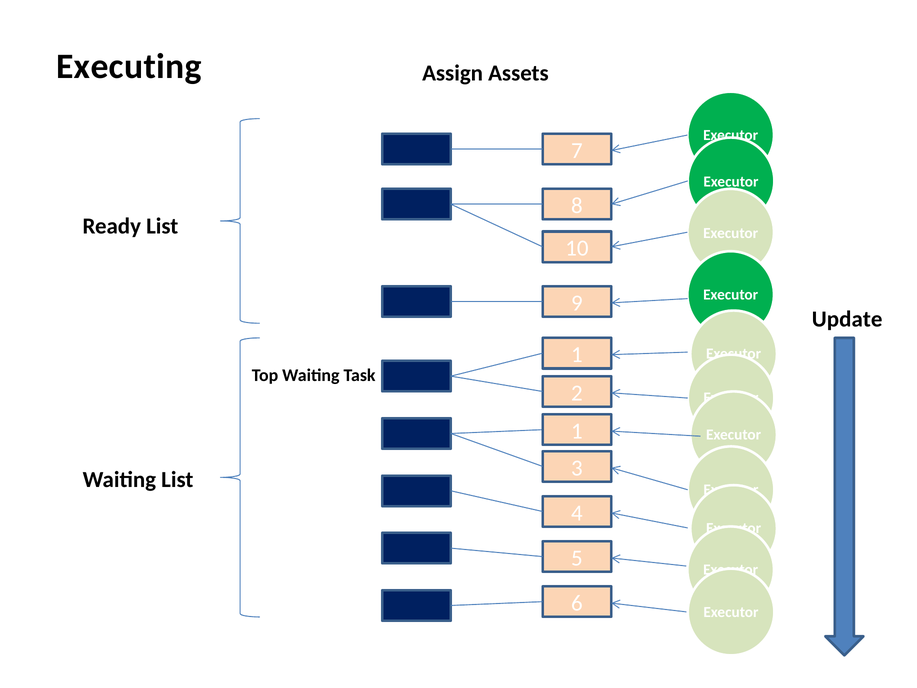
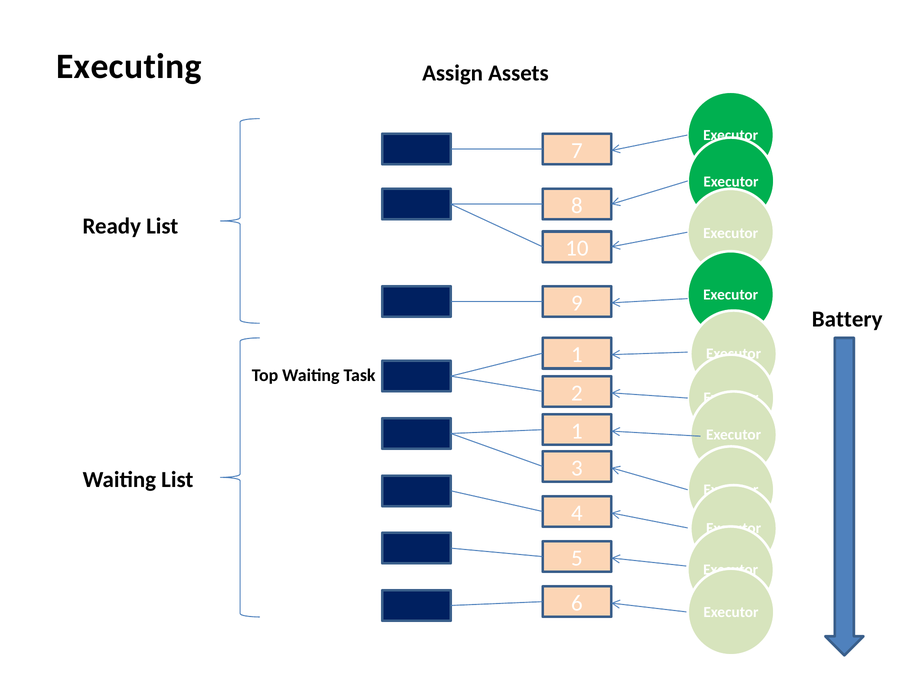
Update: Update -> Battery
